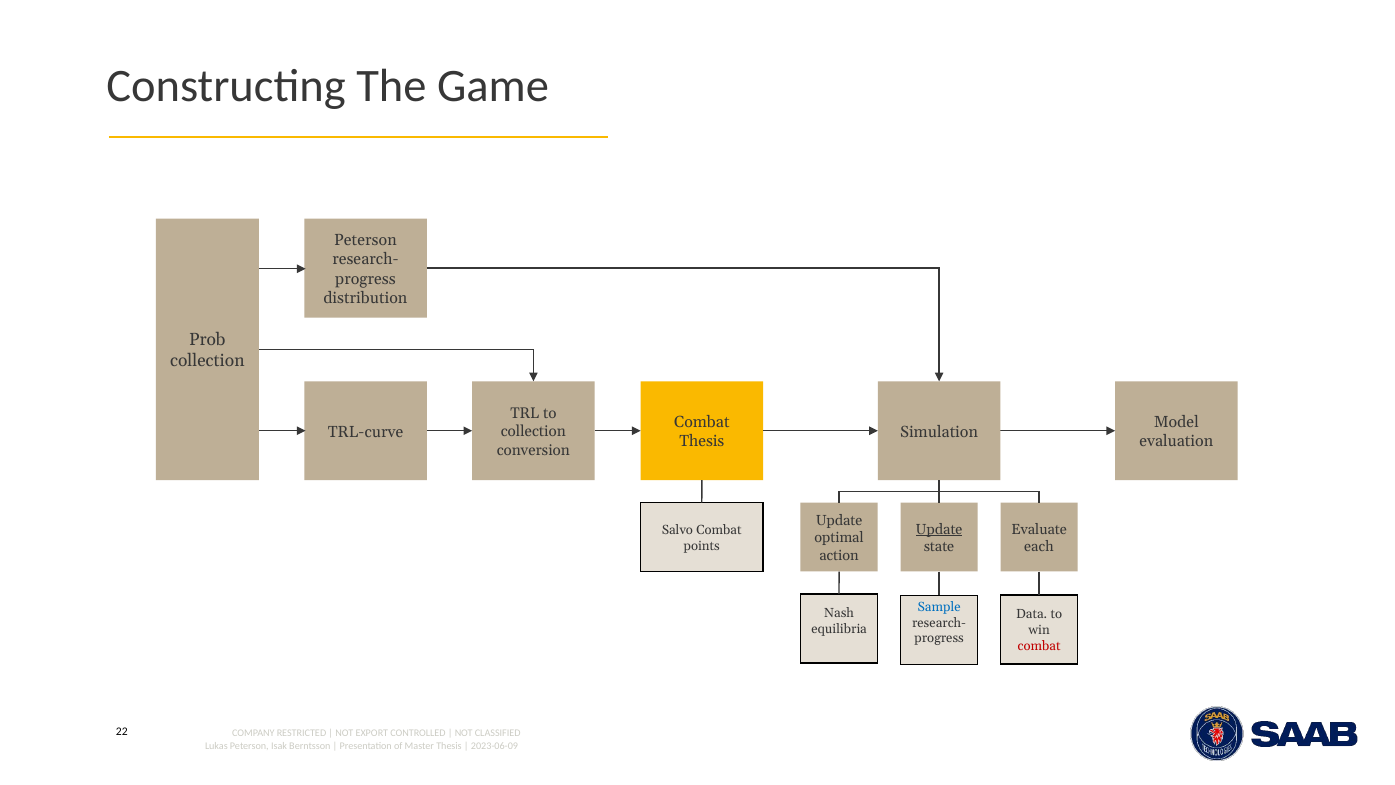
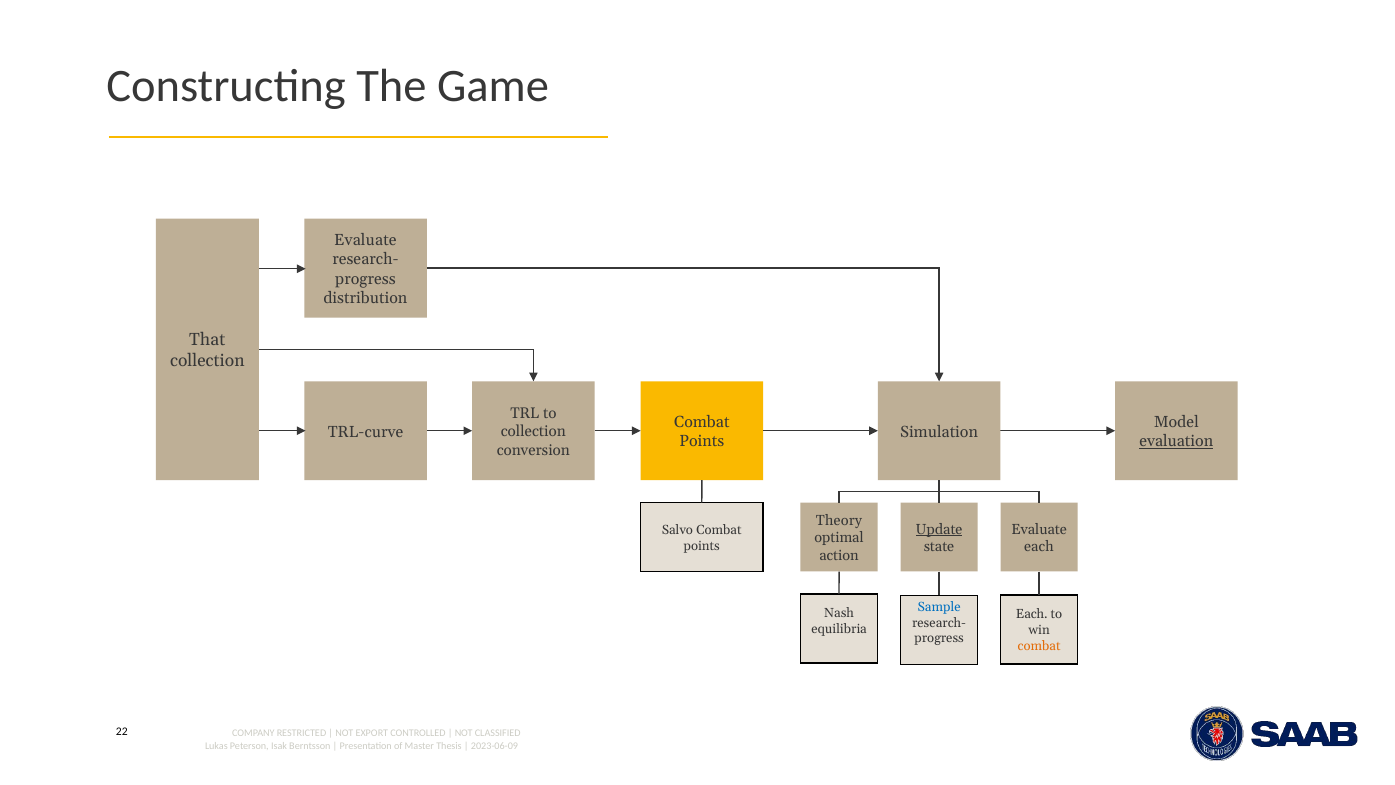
Peterson at (365, 240): Peterson -> Evaluate
Prob: Prob -> That
Thesis at (702, 441): Thesis -> Points
evaluation underline: none -> present
Update at (839, 520): Update -> Theory
Data at (1032, 614): Data -> Each
combat at (1039, 646) colour: red -> orange
